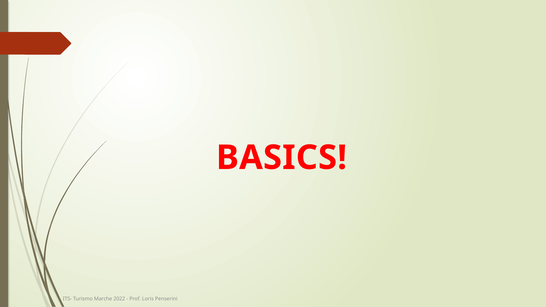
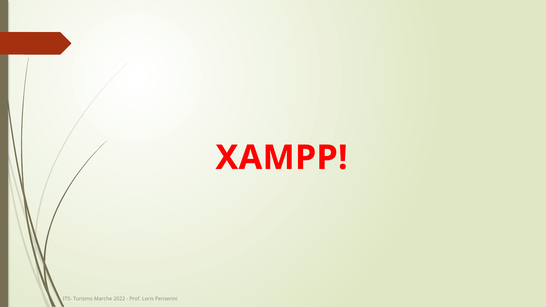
BASICS: BASICS -> XAMPP
